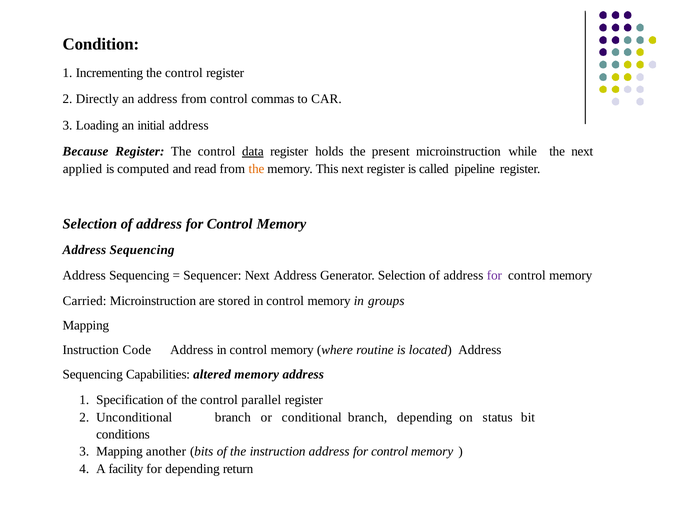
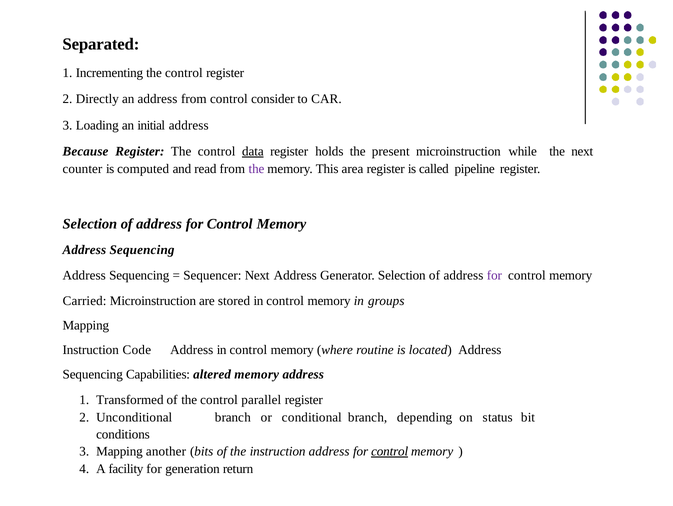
Condition: Condition -> Separated
commas: commas -> consider
applied: applied -> counter
the at (256, 169) colour: orange -> purple
This next: next -> area
Specification: Specification -> Transformed
control at (390, 451) underline: none -> present
for depending: depending -> generation
